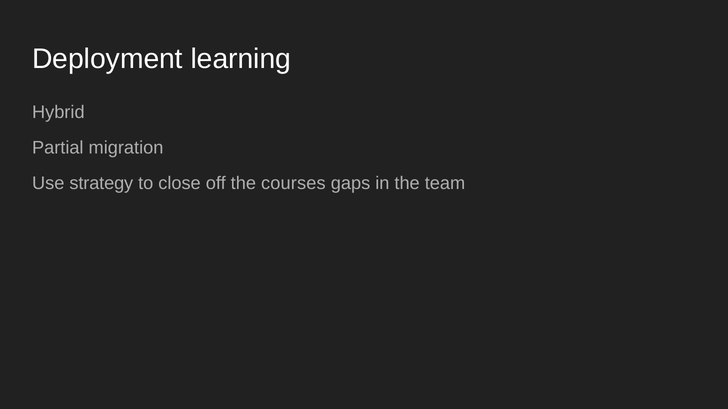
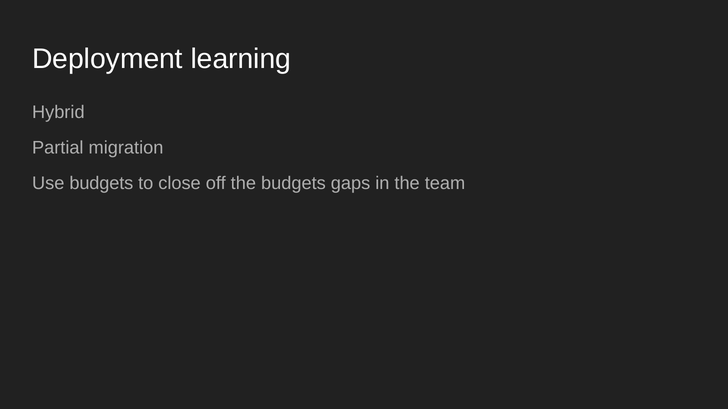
Use strategy: strategy -> budgets
the courses: courses -> budgets
